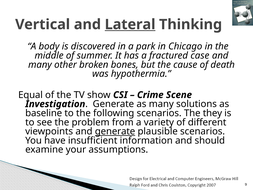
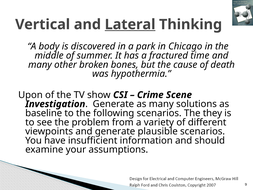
case: case -> time
Equal: Equal -> Upon
generate at (115, 131) underline: present -> none
